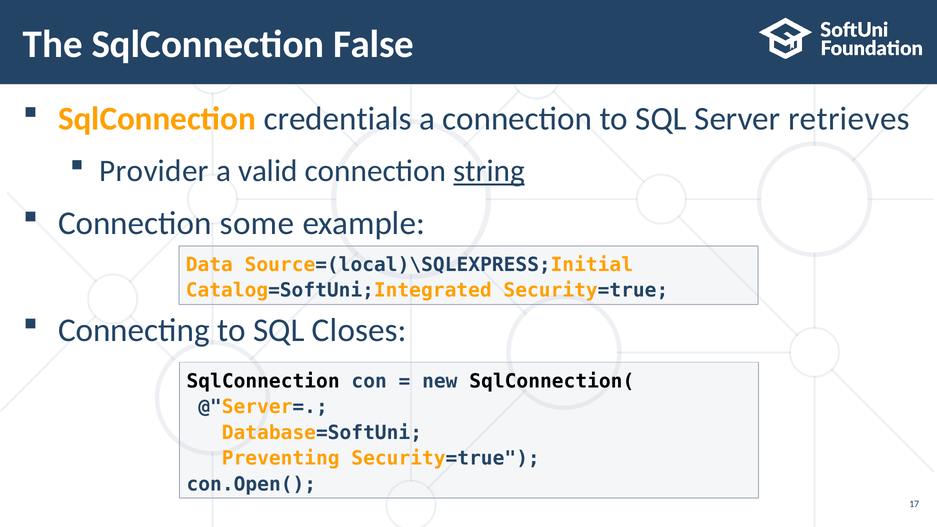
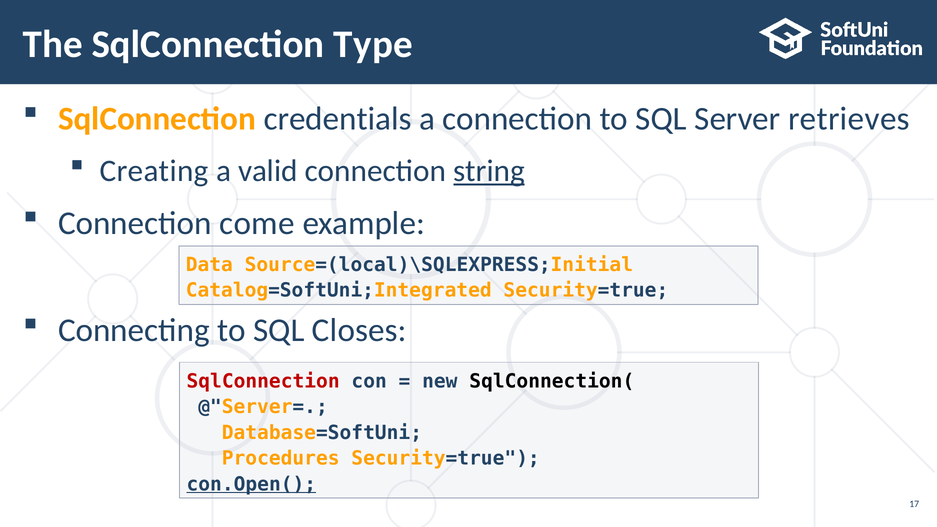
False: False -> Type
Provider: Provider -> Creating
some: some -> come
SqlConnection at (263, 381) colour: black -> red
Preventing: Preventing -> Procedures
con.Open( underline: none -> present
